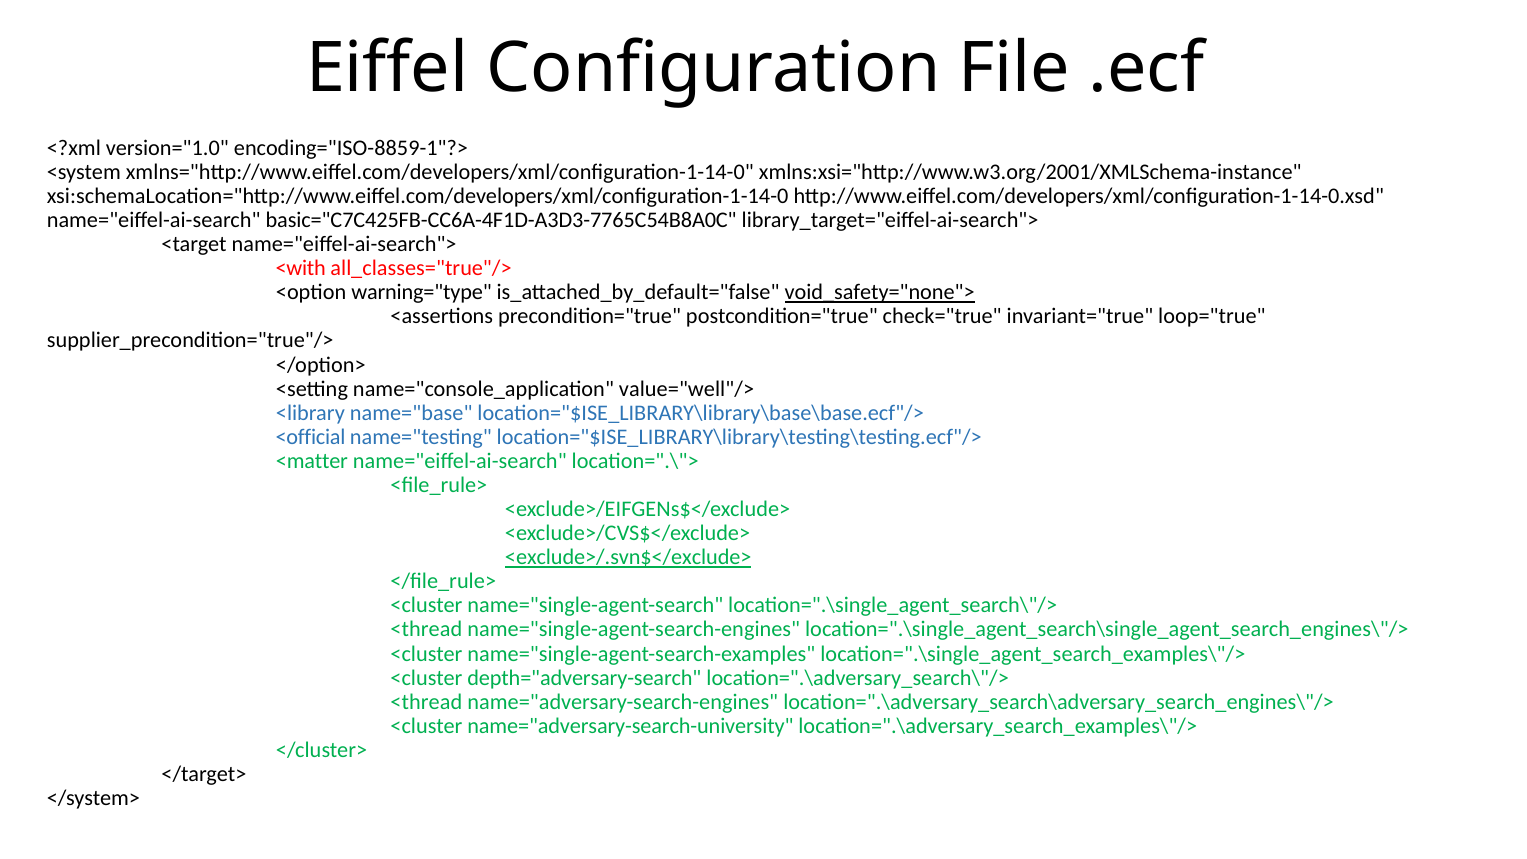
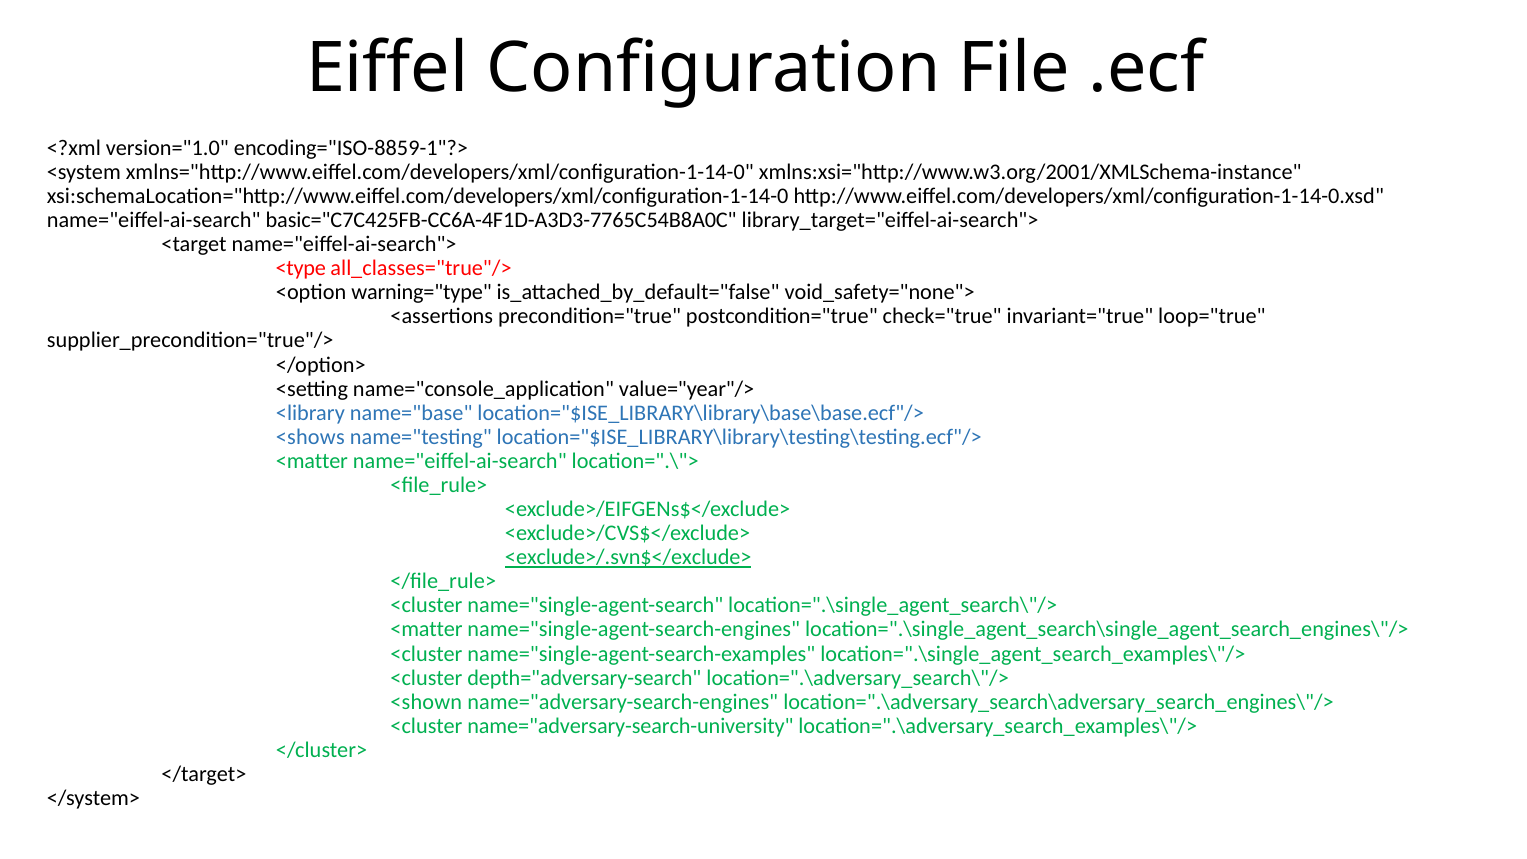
<with: <with -> <type
void_safety="none"> underline: present -> none
value="well"/>: value="well"/> -> value="year"/>
<official: <official -> <shows
<thread at (426, 630): <thread -> <matter
<thread at (426, 702): <thread -> <shown
